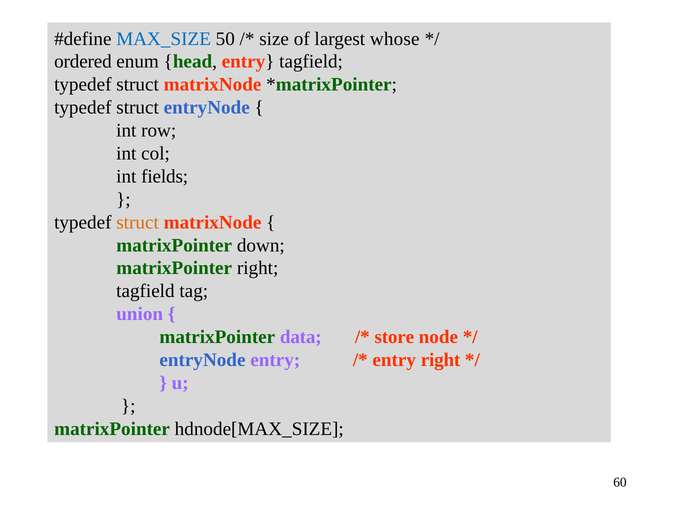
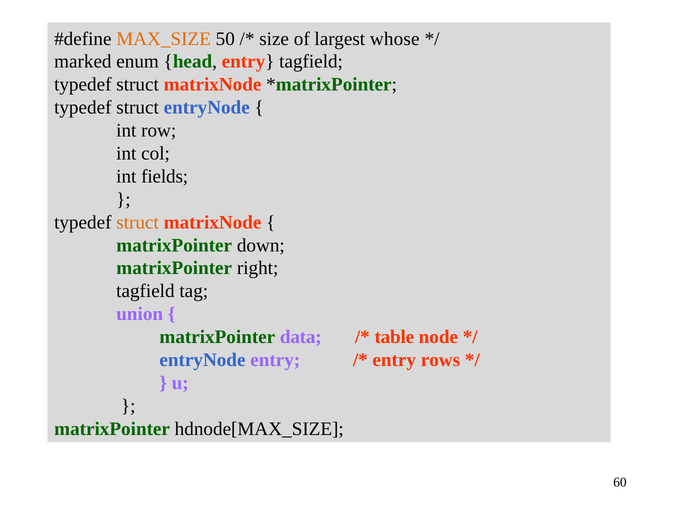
MAX_SIZE colour: blue -> orange
ordered: ordered -> marked
store: store -> table
entry right: right -> rows
